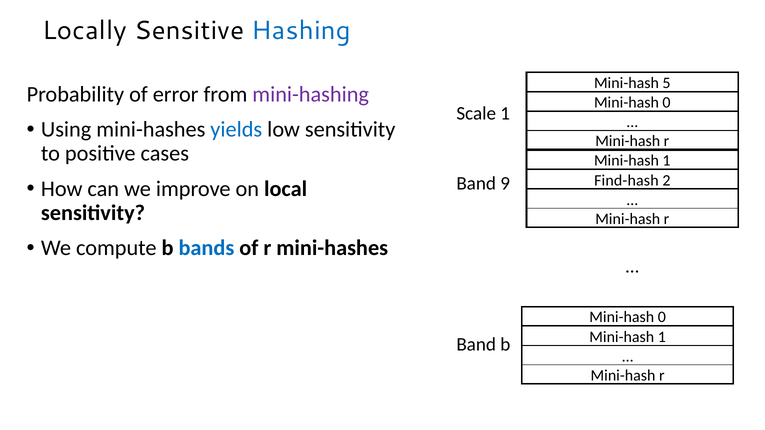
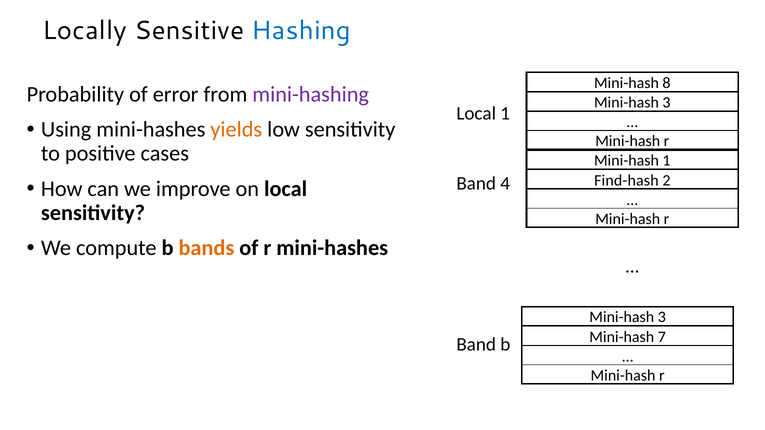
5: 5 -> 8
0 at (666, 103): 0 -> 3
Scale at (476, 114): Scale -> Local
yields colour: blue -> orange
9: 9 -> 4
bands colour: blue -> orange
0 at (662, 317): 0 -> 3
1 at (662, 337): 1 -> 7
